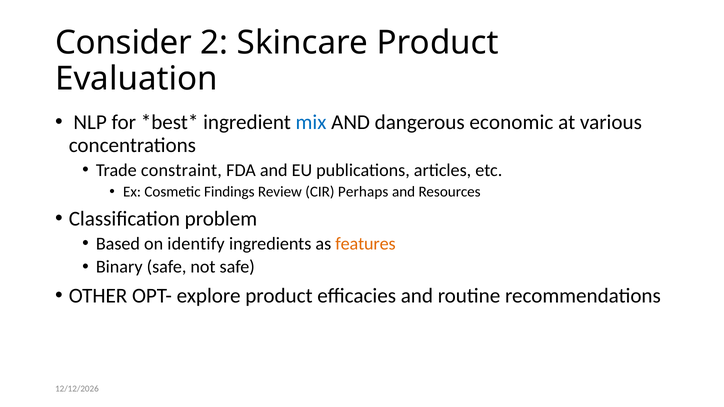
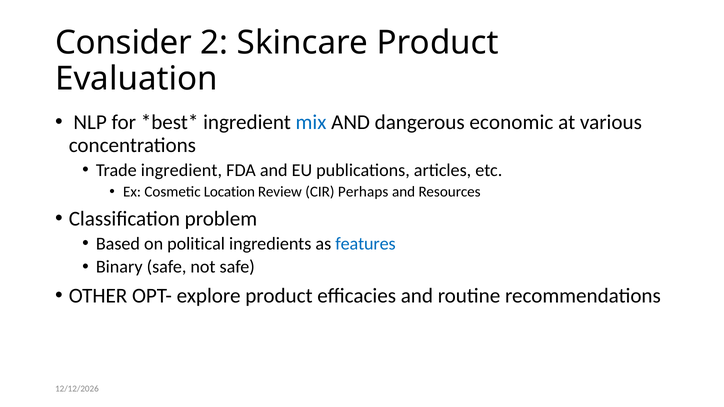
Trade constraint: constraint -> ingredient
Findings: Findings -> Location
identify: identify -> political
features colour: orange -> blue
